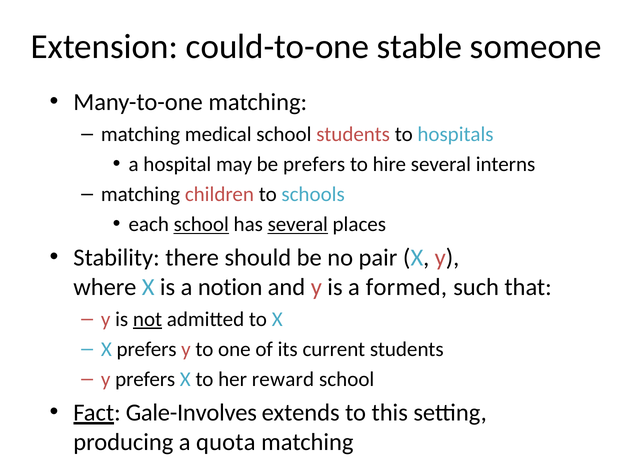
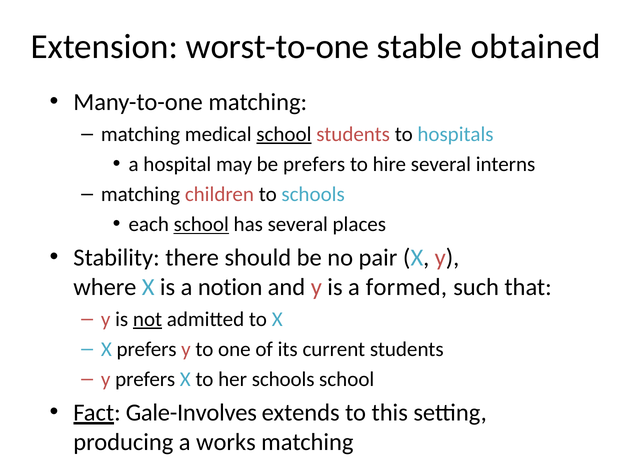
could-to-one: could-to-one -> worst-to-one
someone: someone -> obtained
school at (284, 134) underline: none -> present
several at (298, 225) underline: present -> none
her reward: reward -> schools
quota: quota -> works
